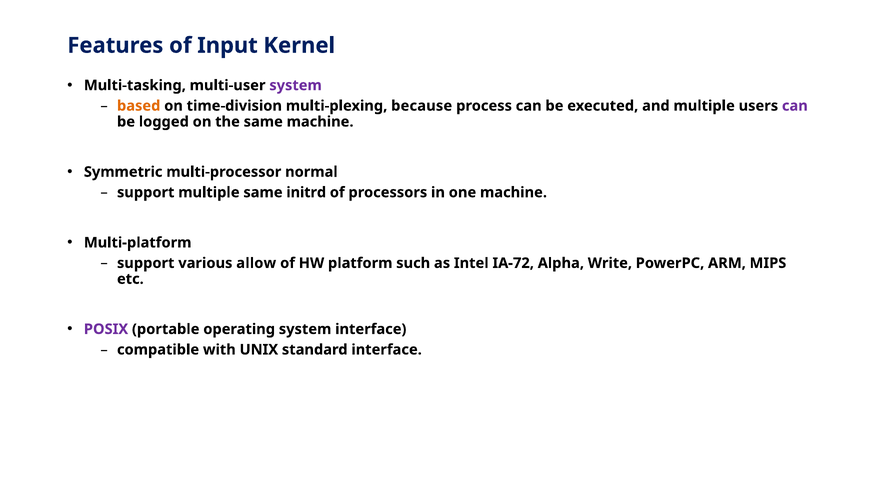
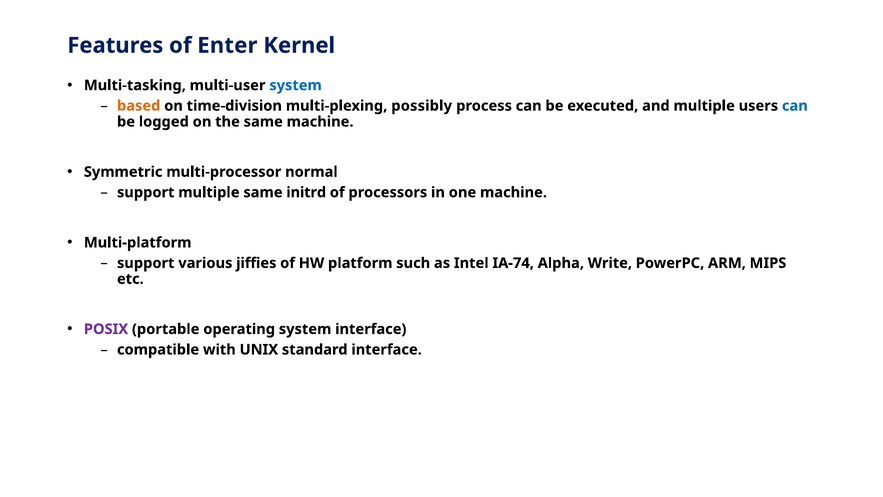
Input: Input -> Enter
system at (296, 85) colour: purple -> blue
because: because -> possibly
can at (795, 106) colour: purple -> blue
allow: allow -> jiffies
IA-72: IA-72 -> IA-74
